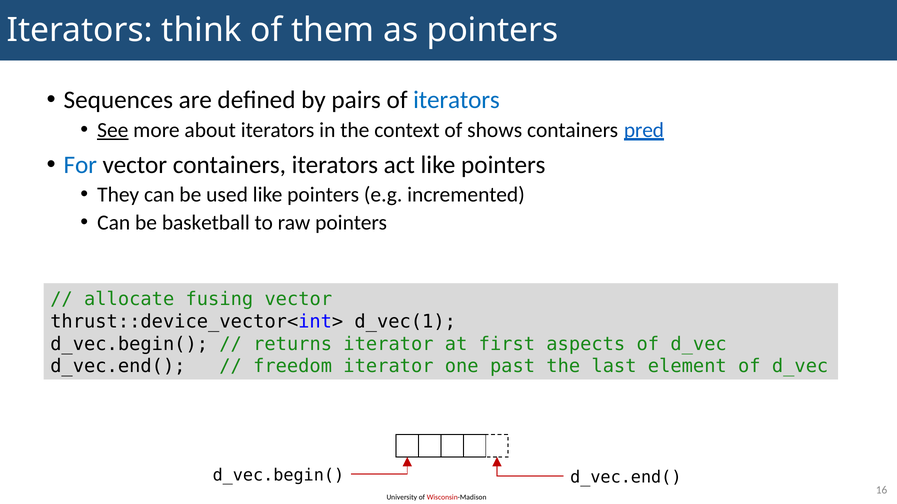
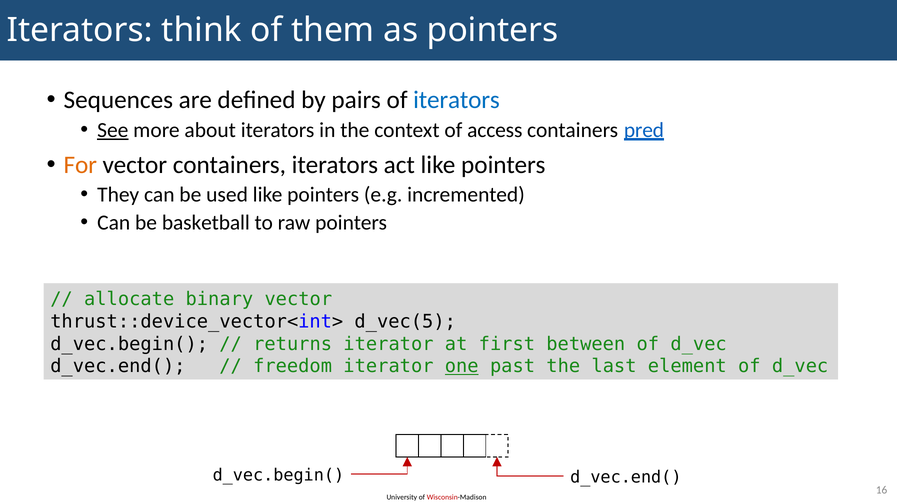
shows: shows -> access
For colour: blue -> orange
fusing: fusing -> binary
d_vec(1: d_vec(1 -> d_vec(5
aspects: aspects -> between
one underline: none -> present
